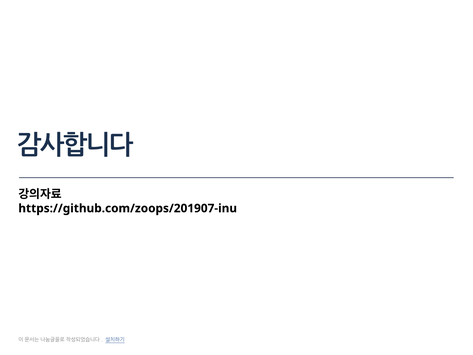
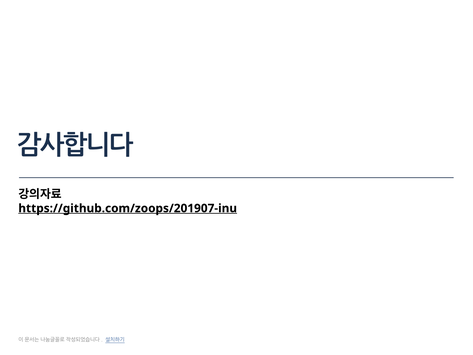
https://github.com/zoops/201907-inu underline: none -> present
